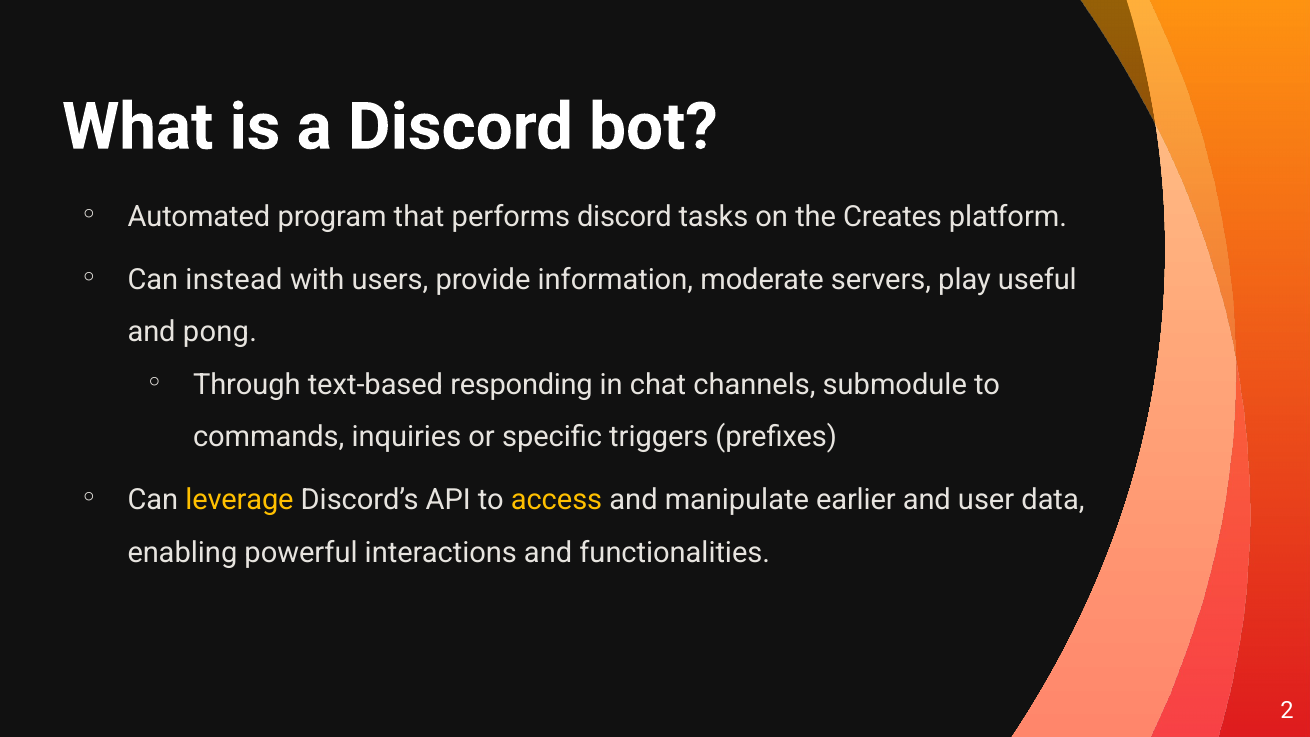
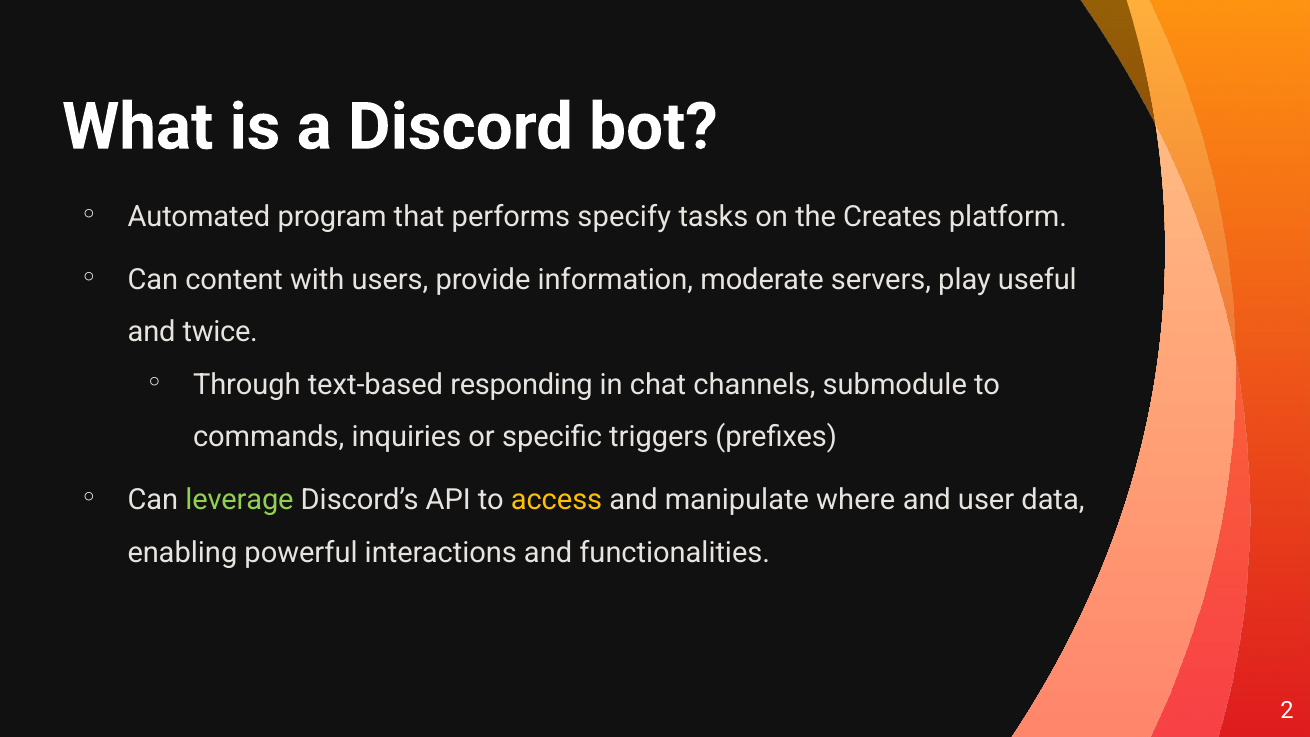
performs discord: discord -> specify
instead: instead -> content
pong: pong -> twice
leverage colour: yellow -> light green
earlier: earlier -> where
